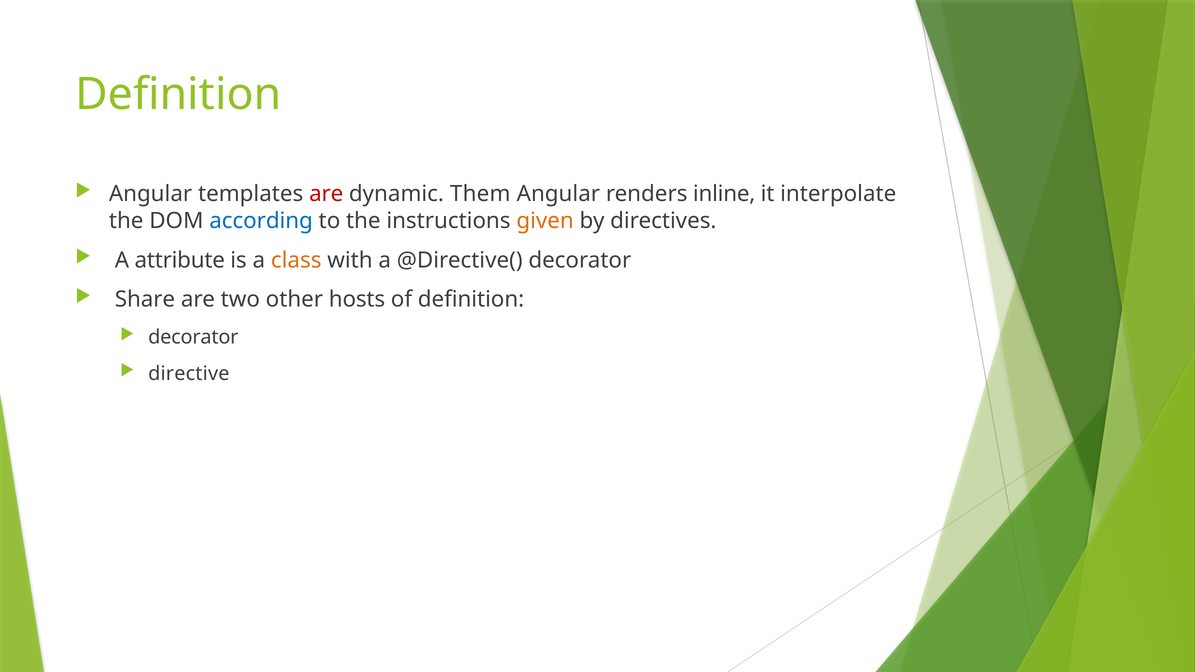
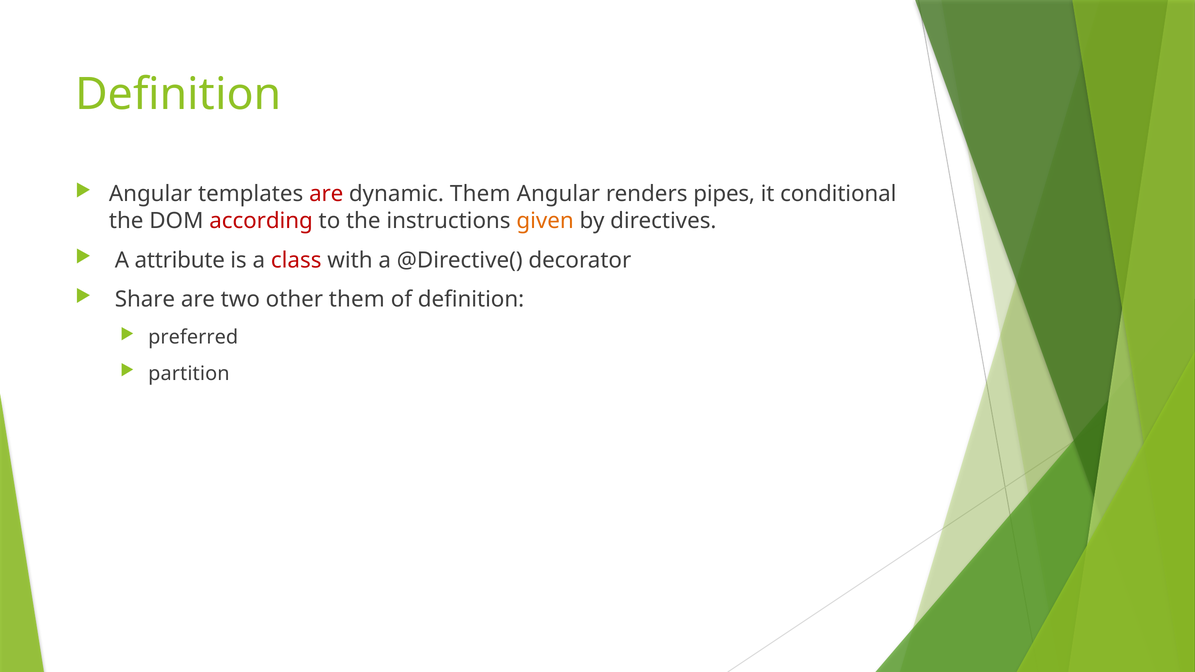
inline: inline -> pipes
interpolate: interpolate -> conditional
according colour: blue -> red
class colour: orange -> red
other hosts: hosts -> them
decorator at (193, 337): decorator -> preferred
directive: directive -> partition
